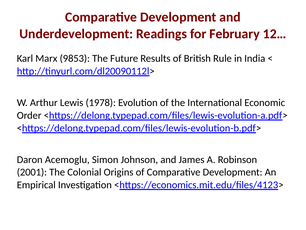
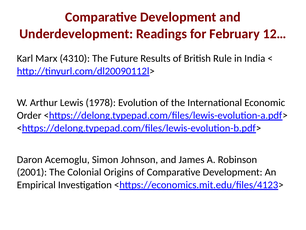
9853: 9853 -> 4310
